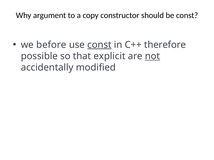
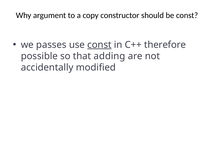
before: before -> passes
explicit: explicit -> adding
not underline: present -> none
